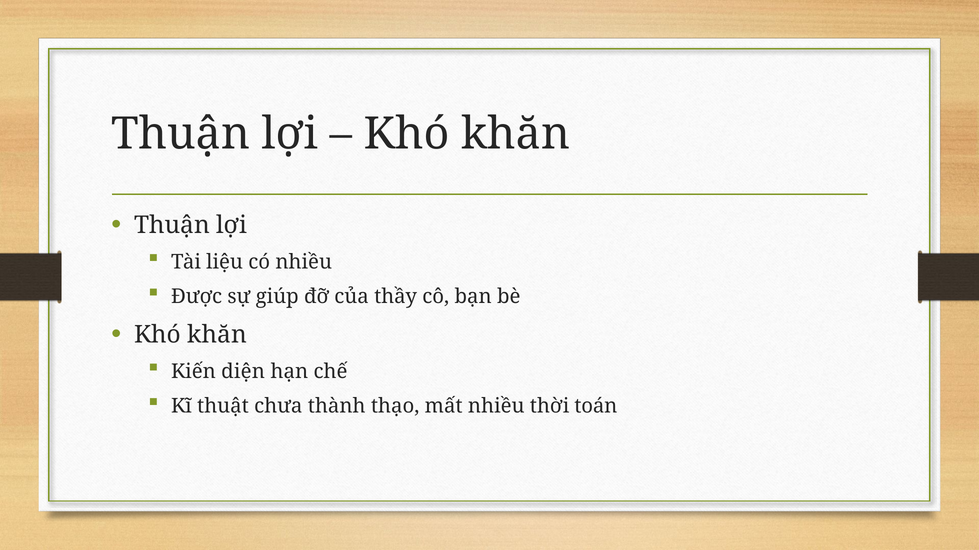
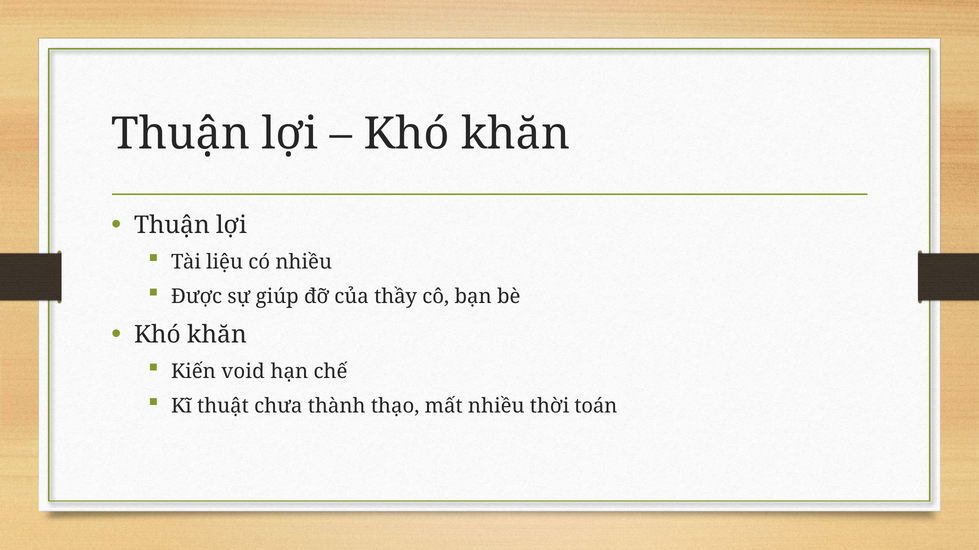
diện: diện -> void
